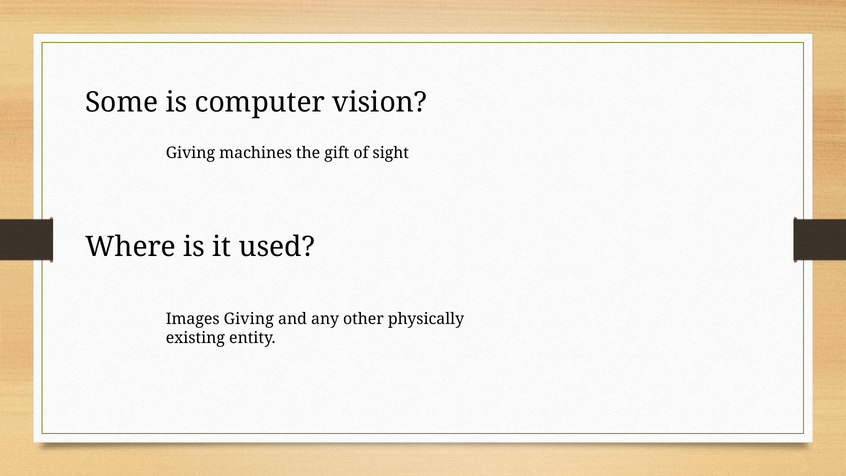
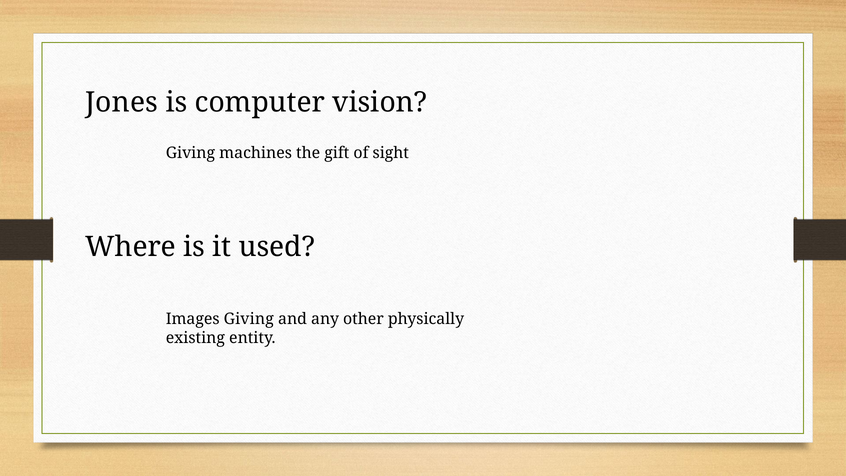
Some: Some -> Jones
